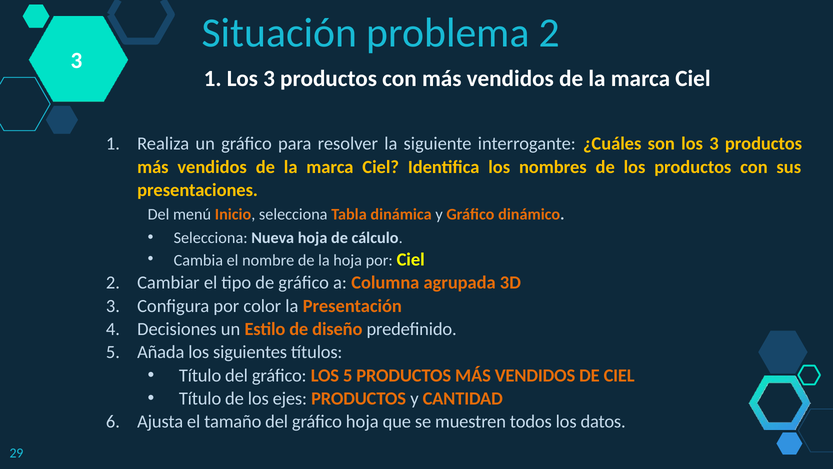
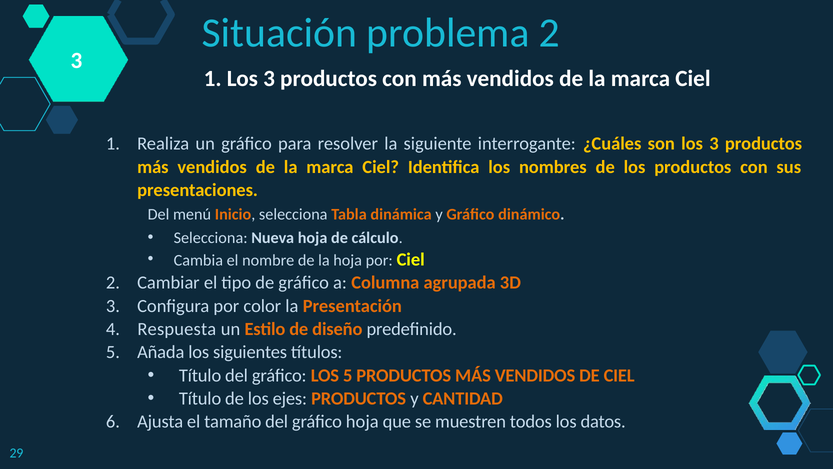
Decisiones: Decisiones -> Respuesta
